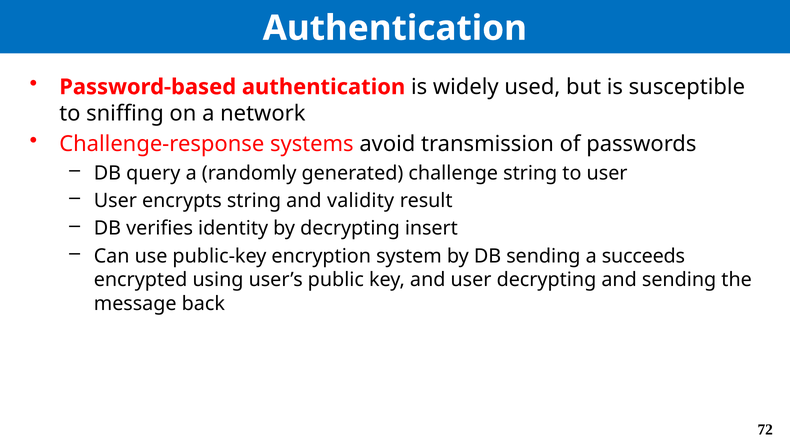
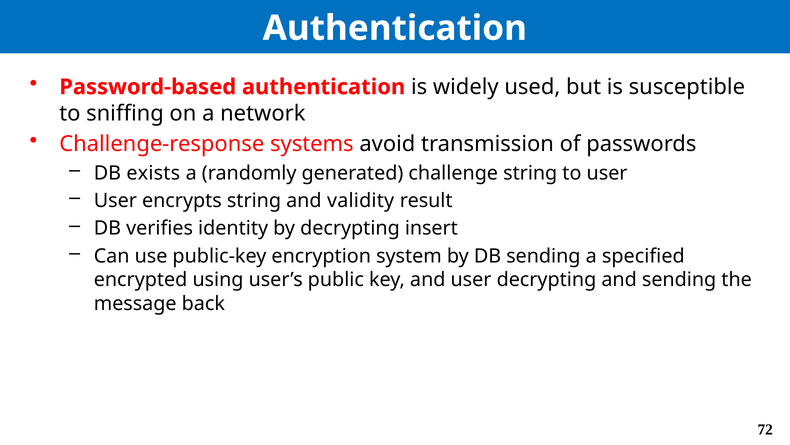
query: query -> exists
succeeds: succeeds -> specified
